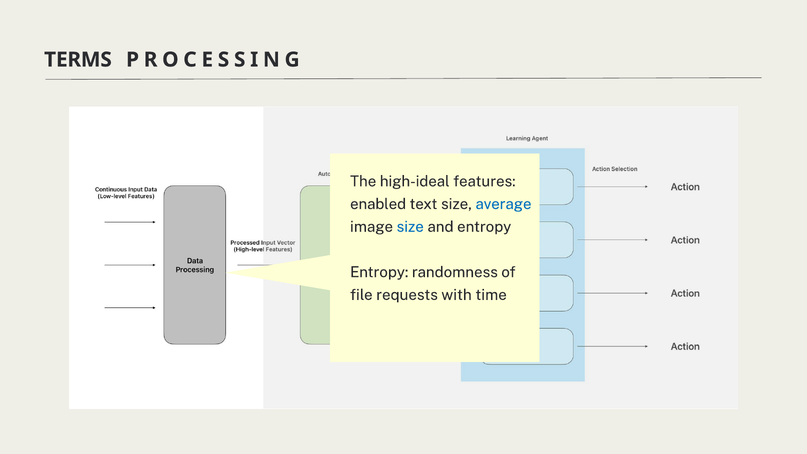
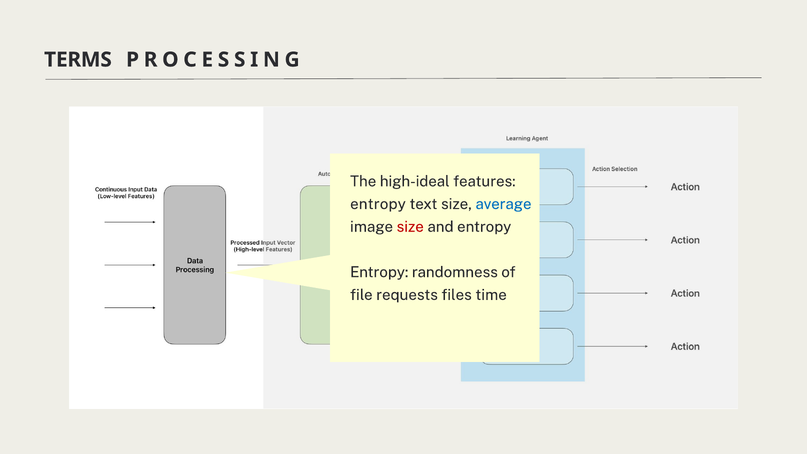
enabled at (378, 204): enabled -> entropy
size at (410, 227) colour: blue -> red
with: with -> files
